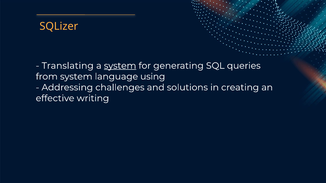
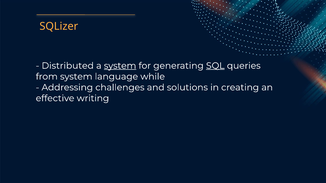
Translating: Translating -> Distributed
SQL underline: none -> present
using: using -> while
